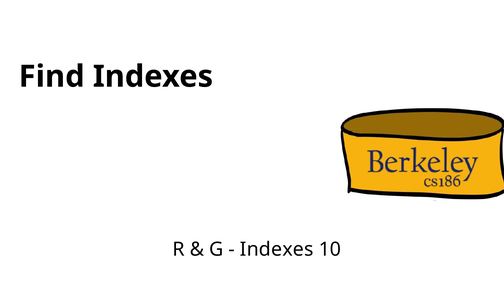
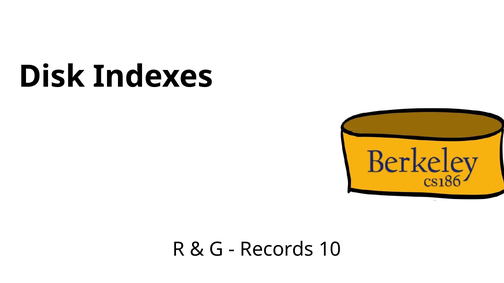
Find: Find -> Disk
Indexes at (277, 250): Indexes -> Records
